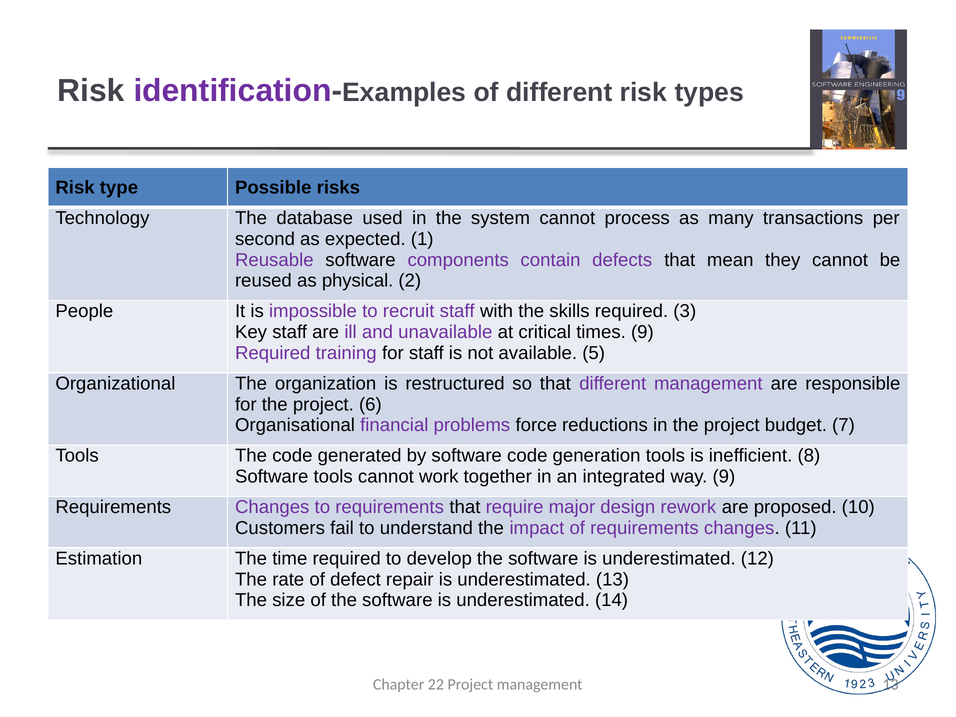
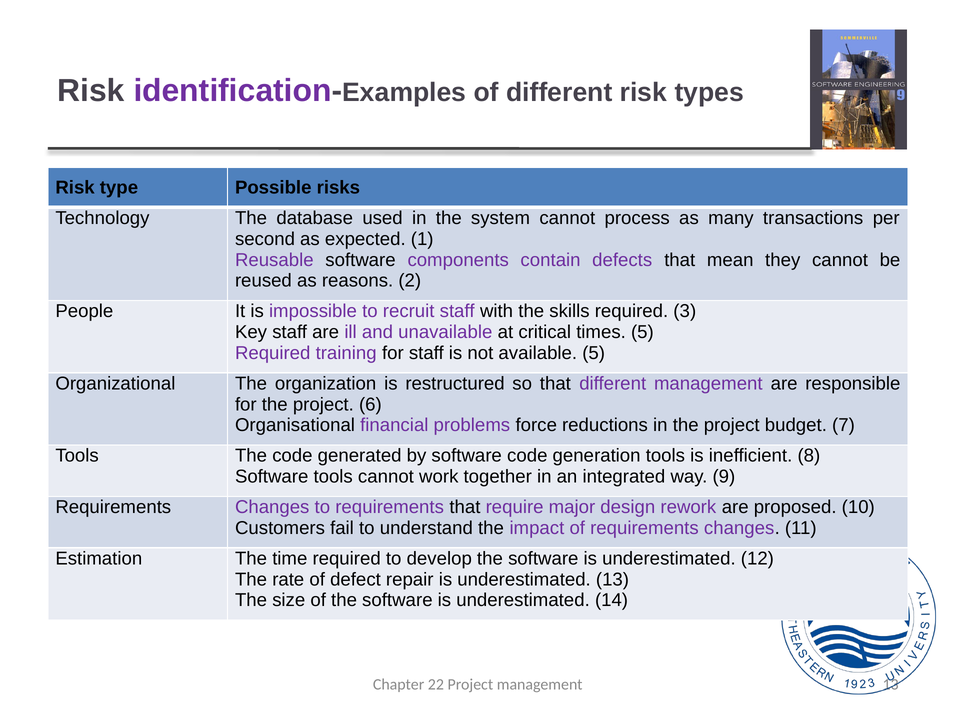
physical: physical -> reasons
times 9: 9 -> 5
